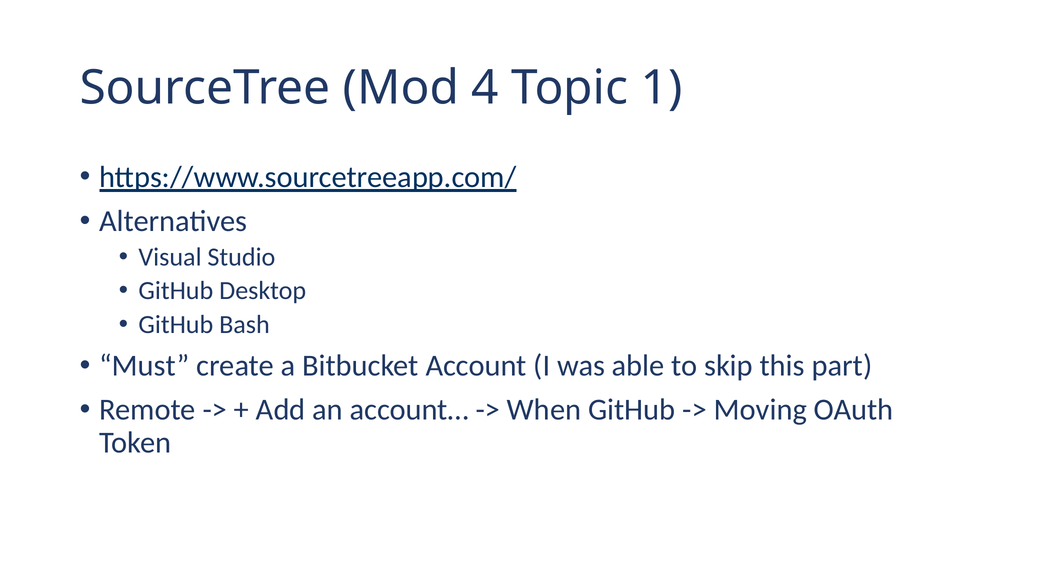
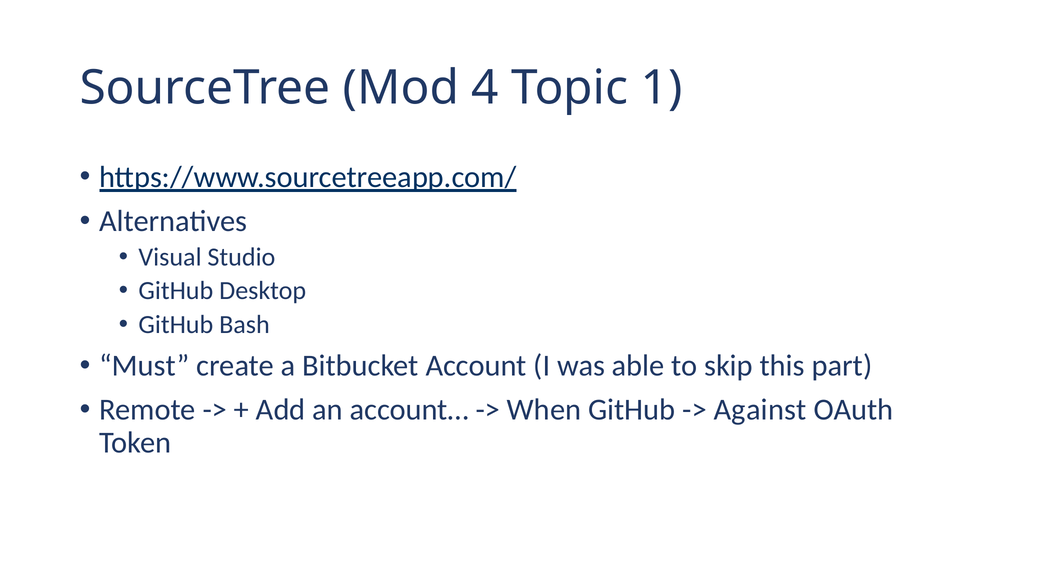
Moving: Moving -> Against
